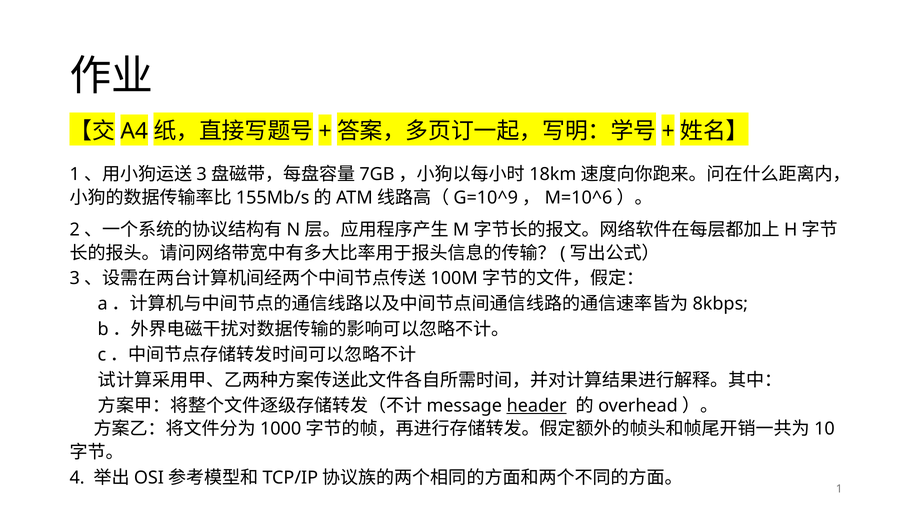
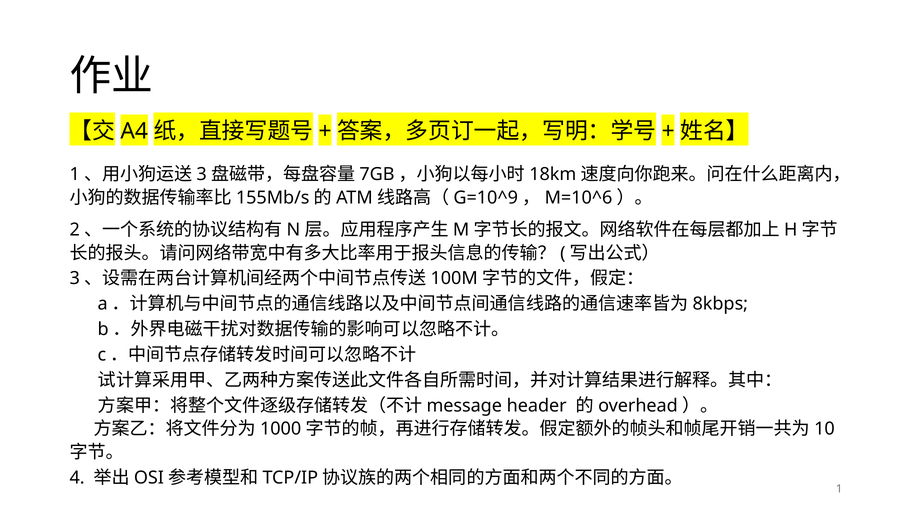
header underline: present -> none
